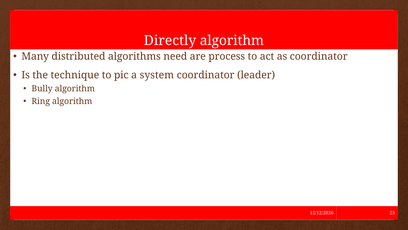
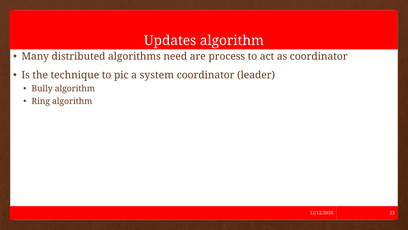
Directly: Directly -> Updates
